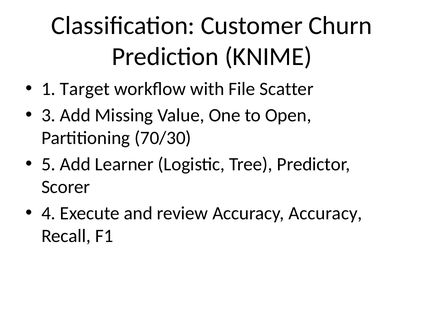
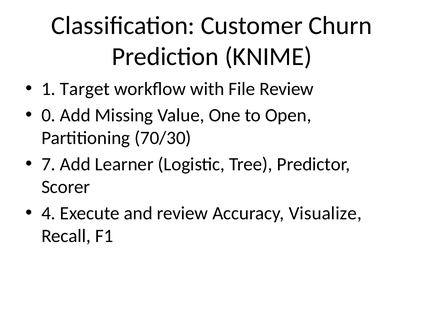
File Scatter: Scatter -> Review
3: 3 -> 0
5: 5 -> 7
Accuracy Accuracy: Accuracy -> Visualize
